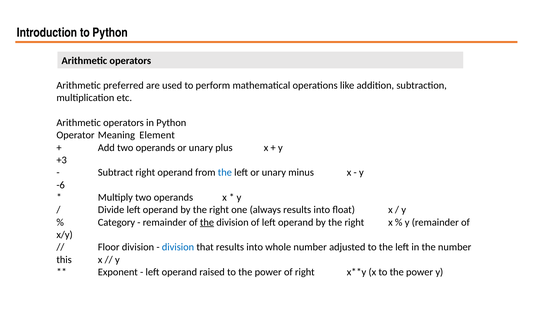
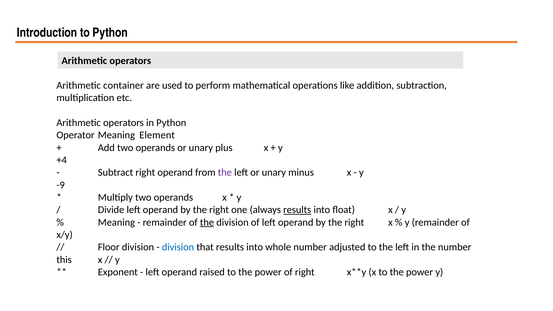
preferred: preferred -> container
+3: +3 -> +4
the at (225, 173) colour: blue -> purple
-6: -6 -> -9
results at (297, 210) underline: none -> present
Category at (116, 222): Category -> Meaning
